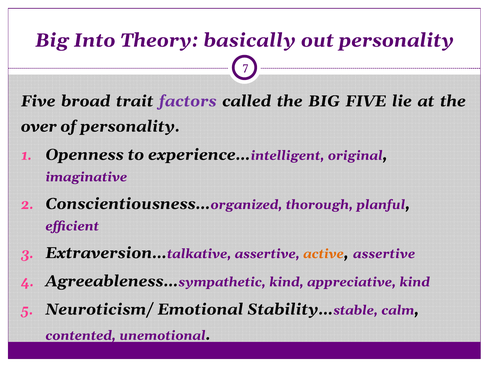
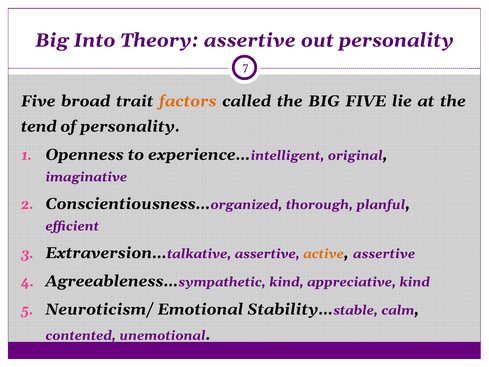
Theory basically: basically -> assertive
factors colour: purple -> orange
over: over -> tend
